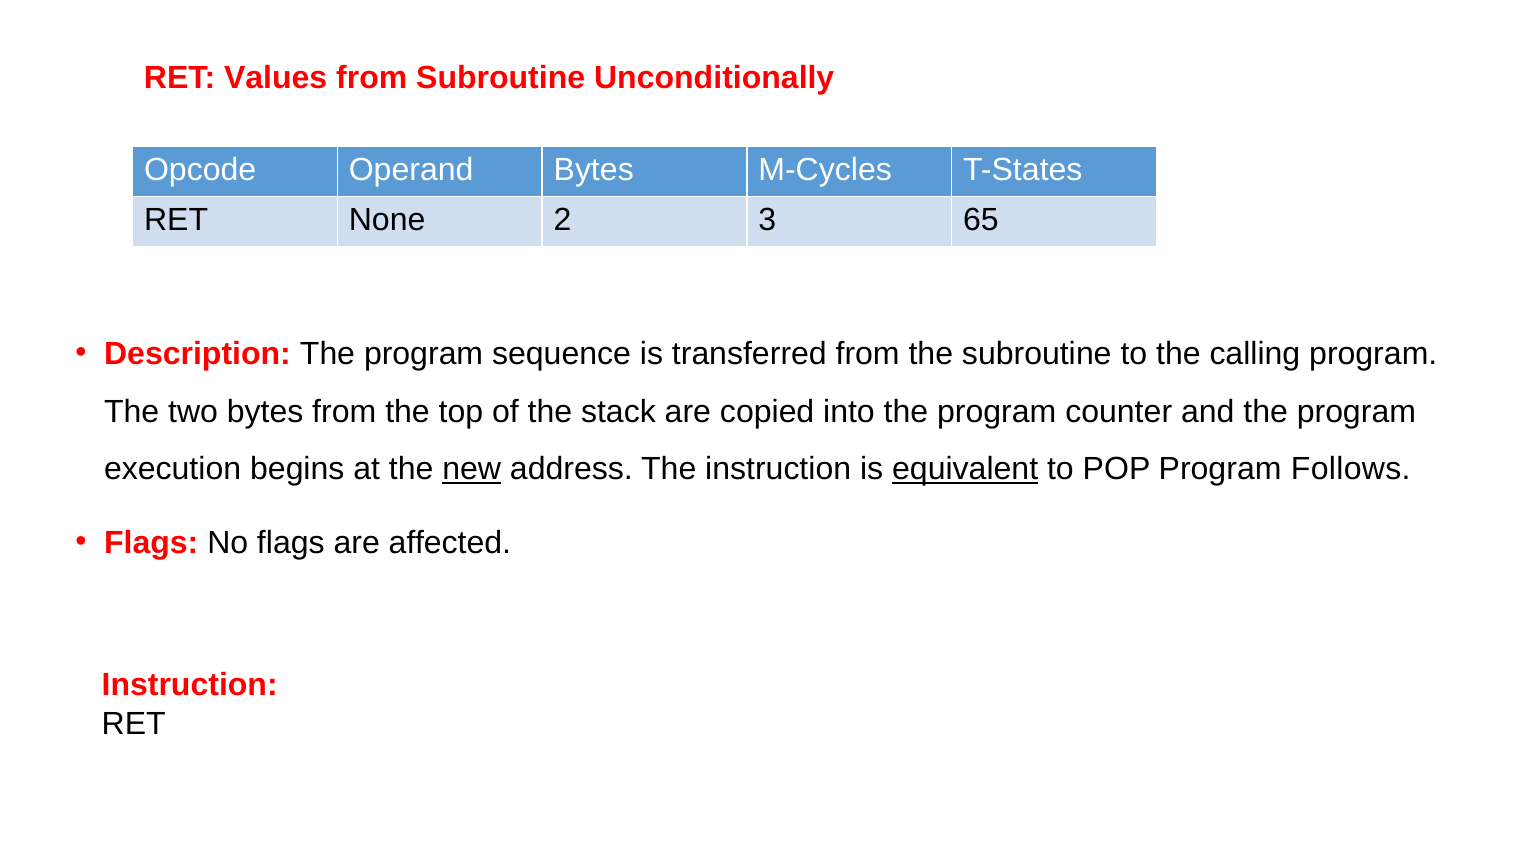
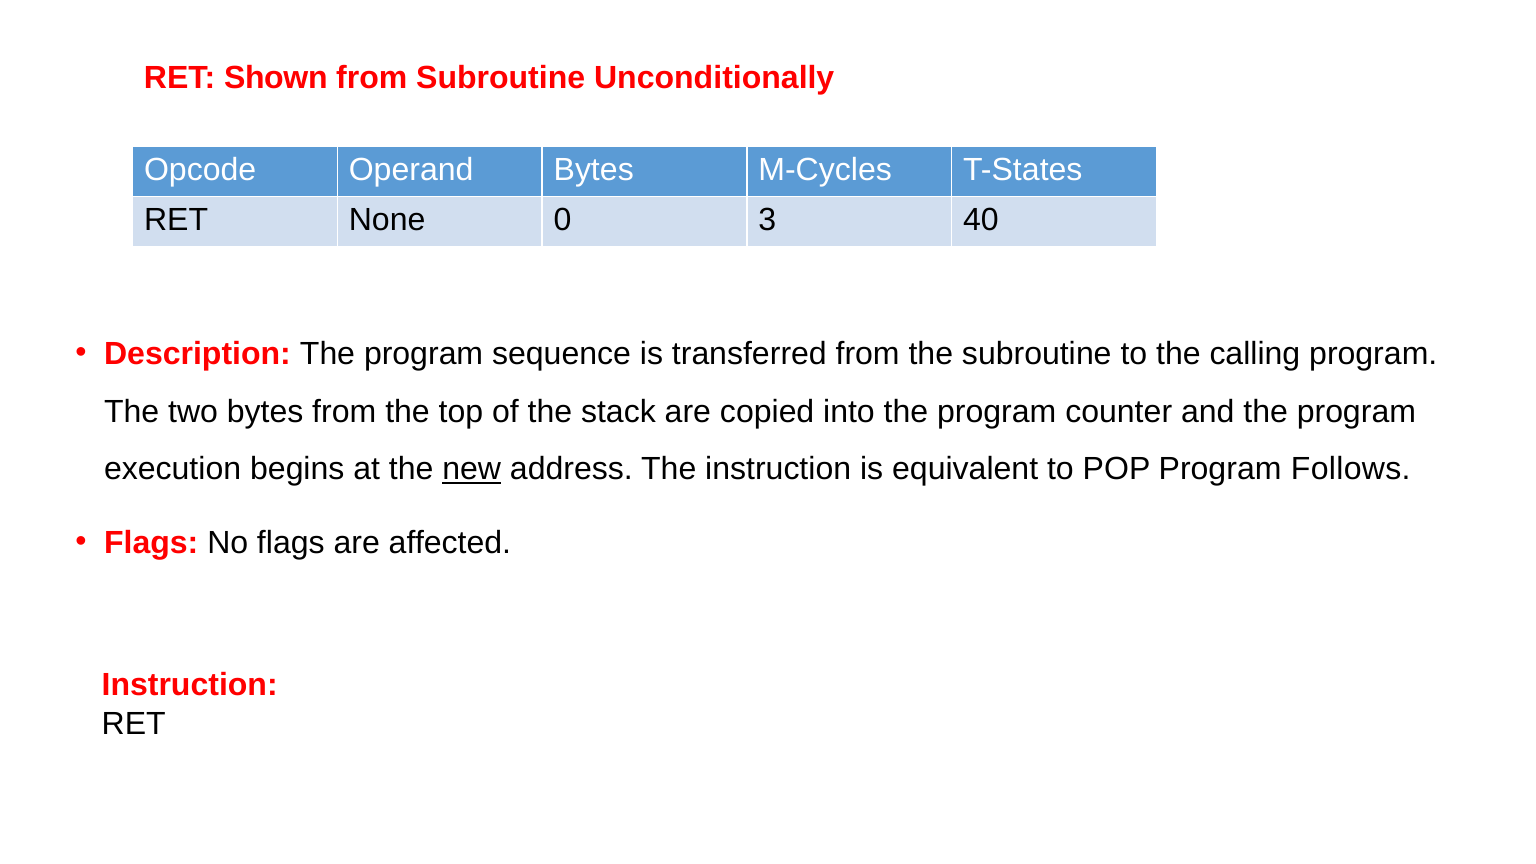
Values: Values -> Shown
2: 2 -> 0
65: 65 -> 40
equivalent underline: present -> none
